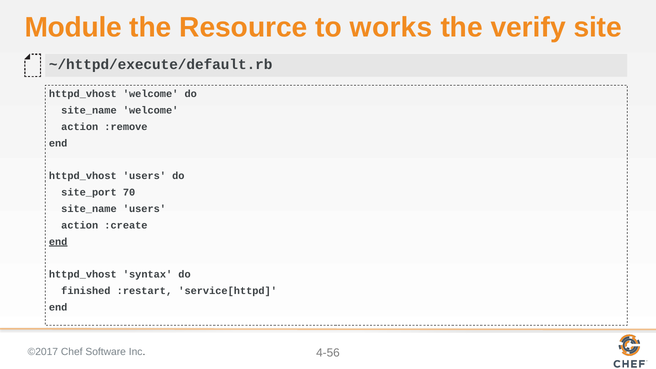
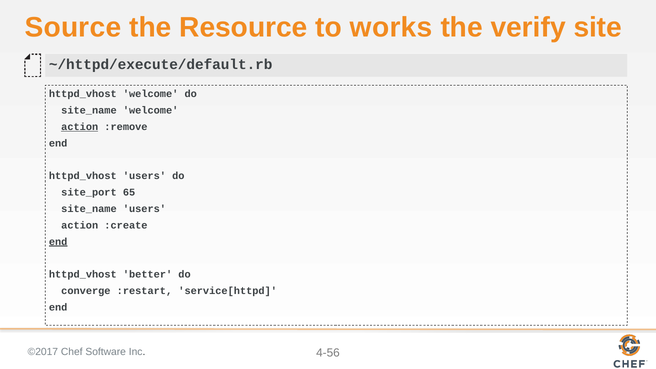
Module: Module -> Source
action at (80, 127) underline: none -> present
70: 70 -> 65
syntax: syntax -> better
finished: finished -> converge
